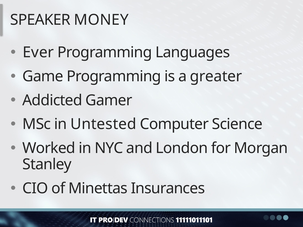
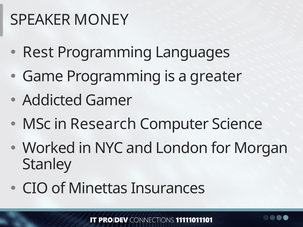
Ever: Ever -> Rest
Untested: Untested -> Research
